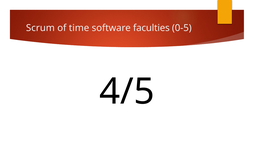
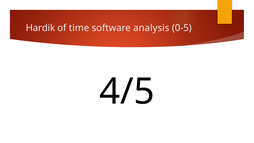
Scrum: Scrum -> Hardik
faculties: faculties -> analysis
